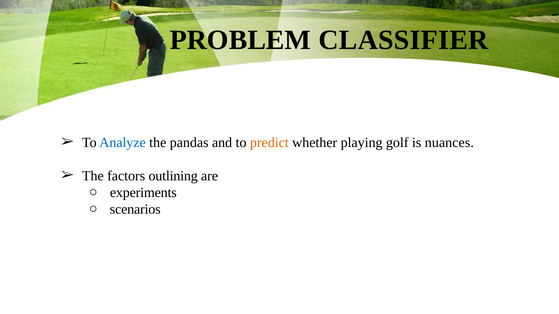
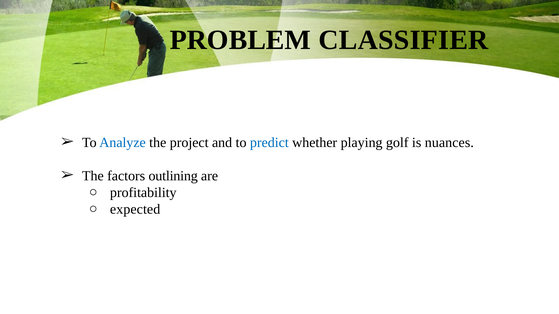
pandas: pandas -> project
predict colour: orange -> blue
experiments: experiments -> profitability
scenarios: scenarios -> expected
